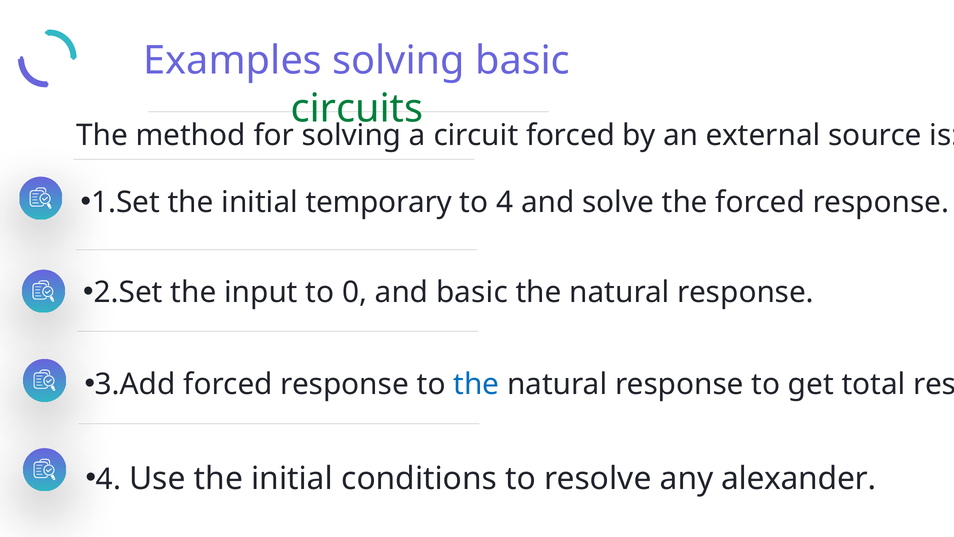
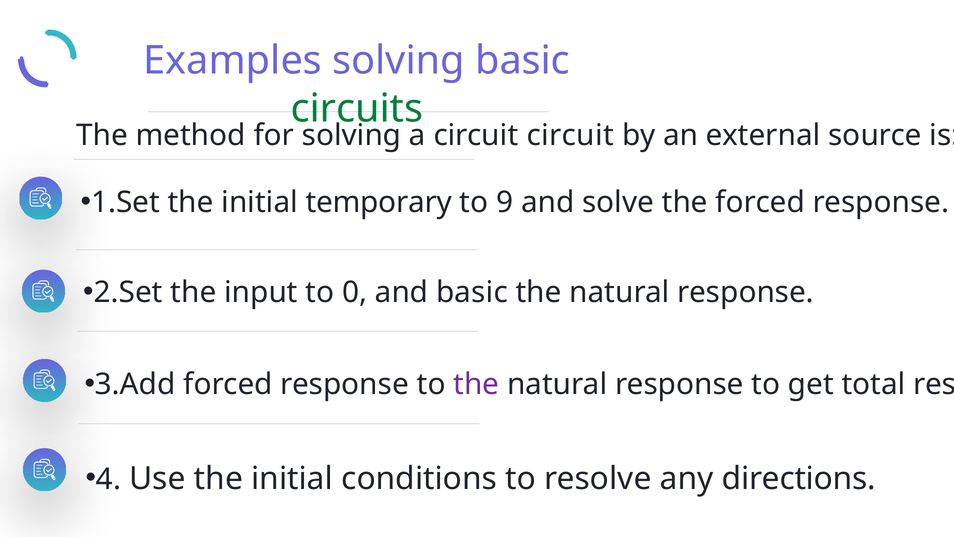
circuit forced: forced -> circuit
to 4: 4 -> 9
the at (476, 384) colour: blue -> purple
alexander: alexander -> directions
